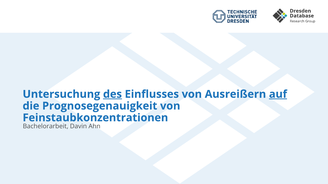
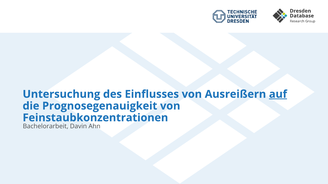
des underline: present -> none
